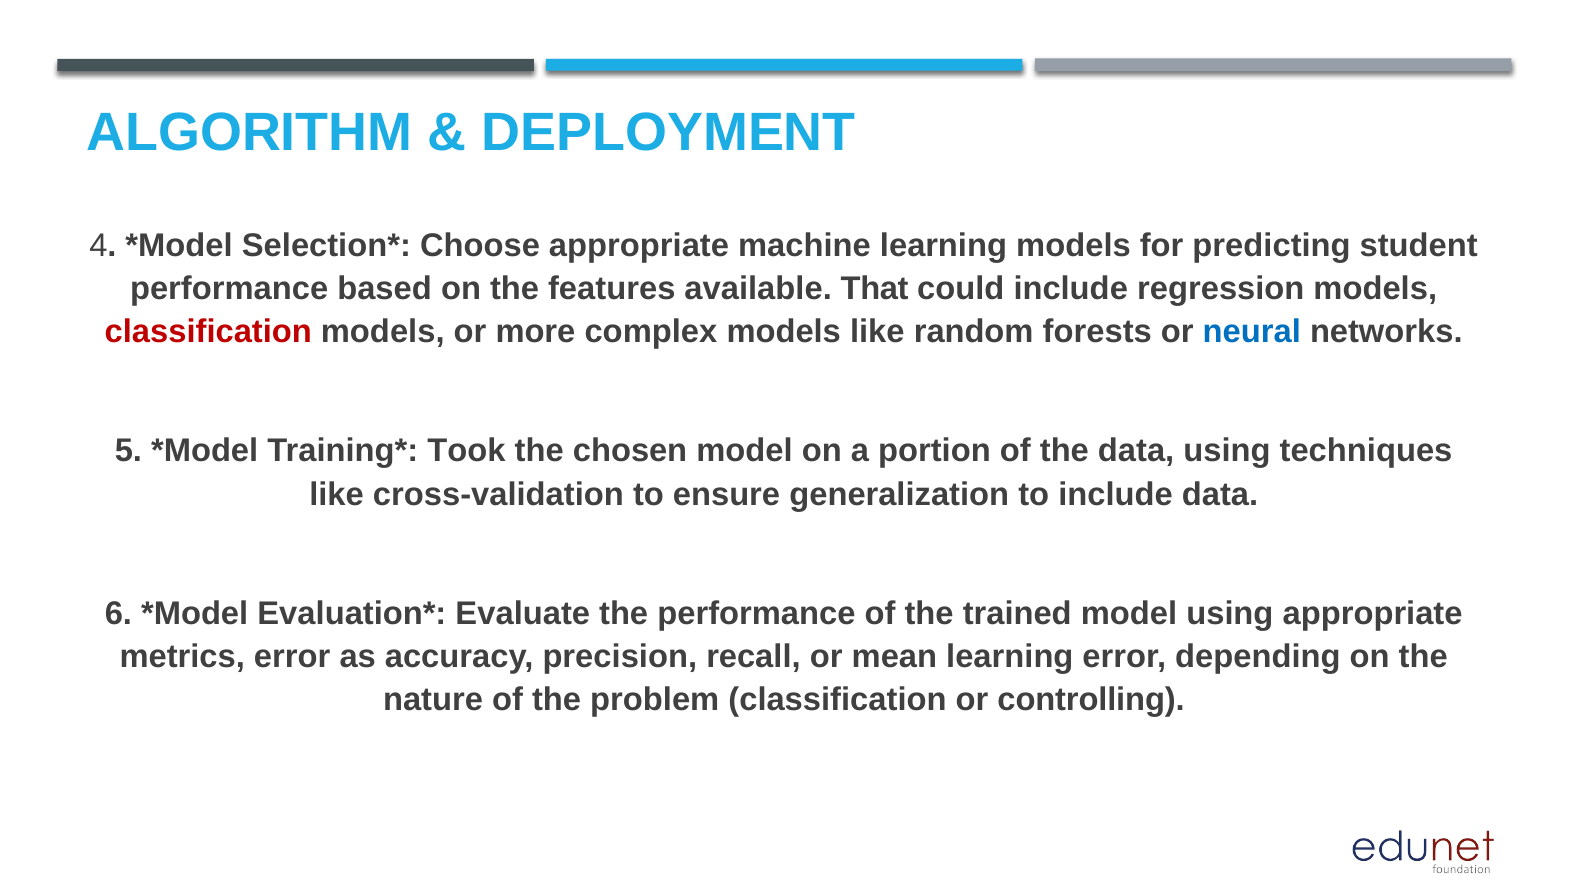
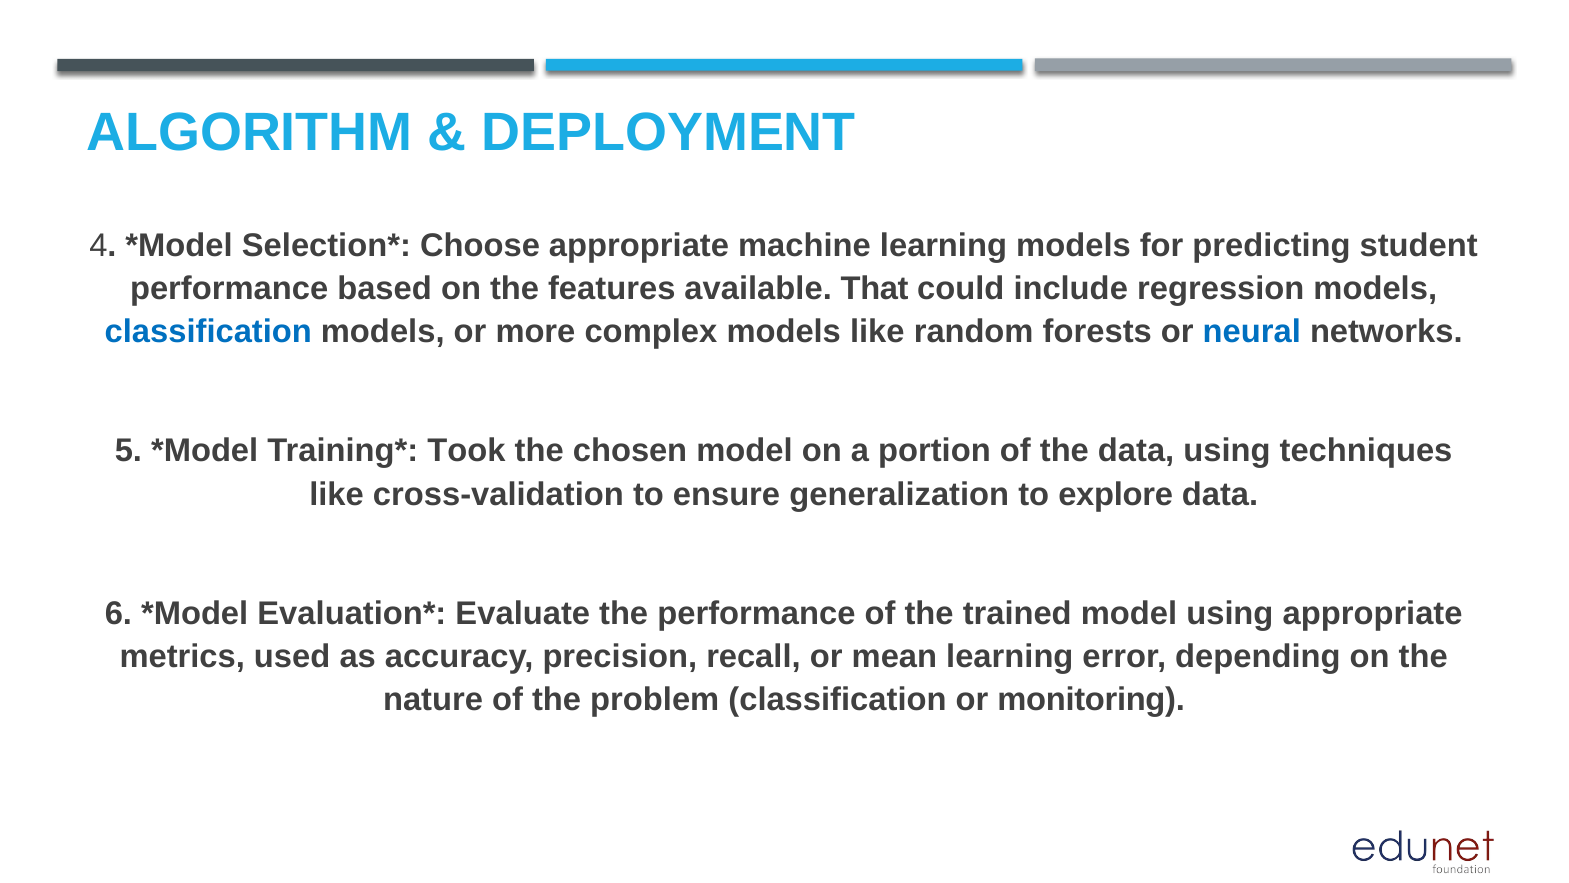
classification at (208, 332) colour: red -> blue
to include: include -> explore
metrics error: error -> used
controlling: controlling -> monitoring
